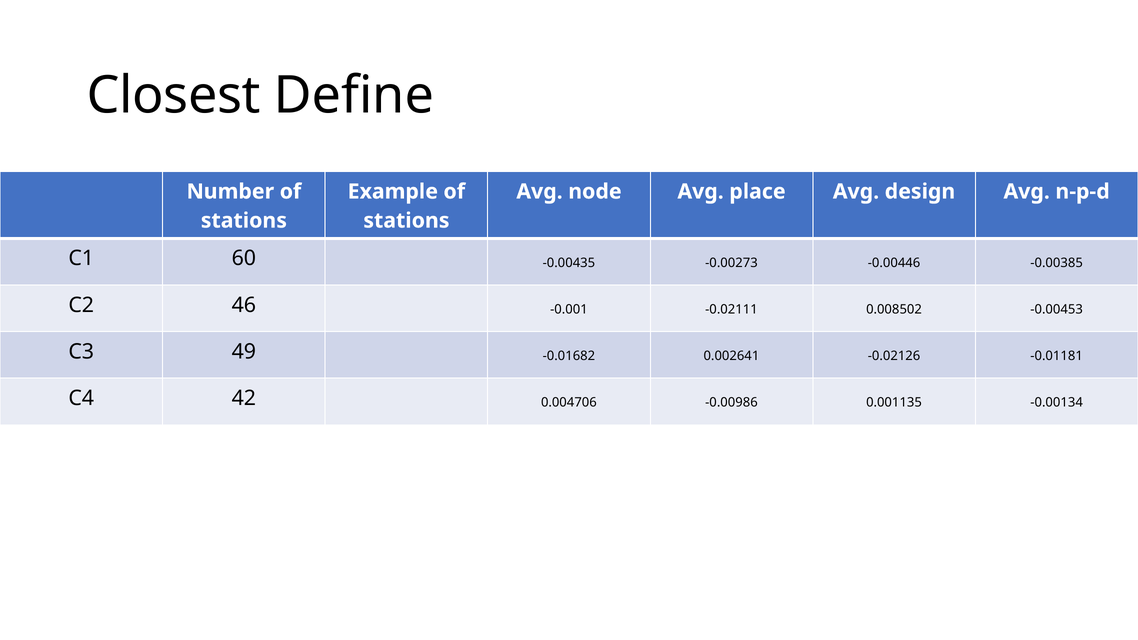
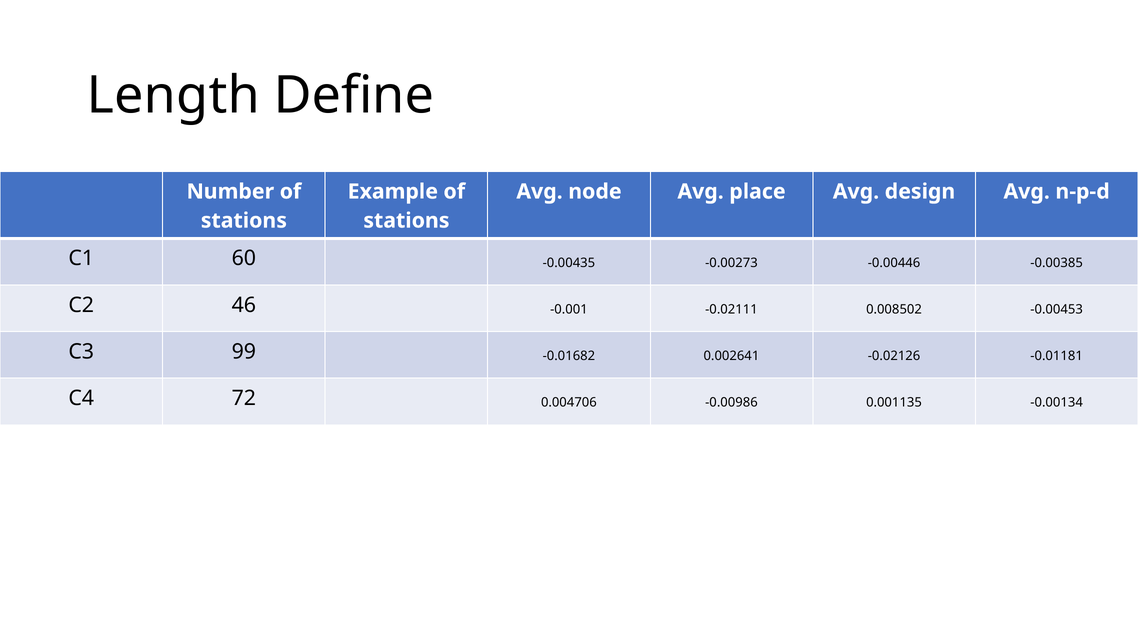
Closest: Closest -> Length
49: 49 -> 99
42: 42 -> 72
